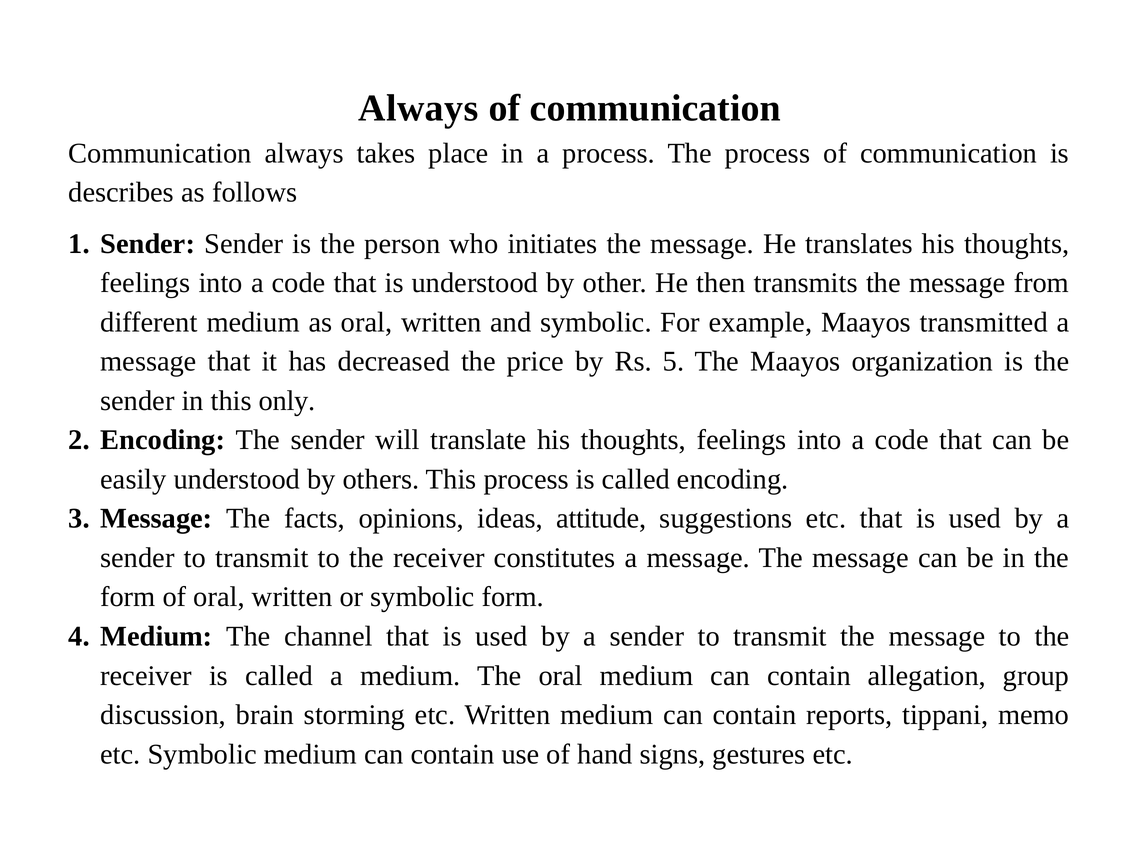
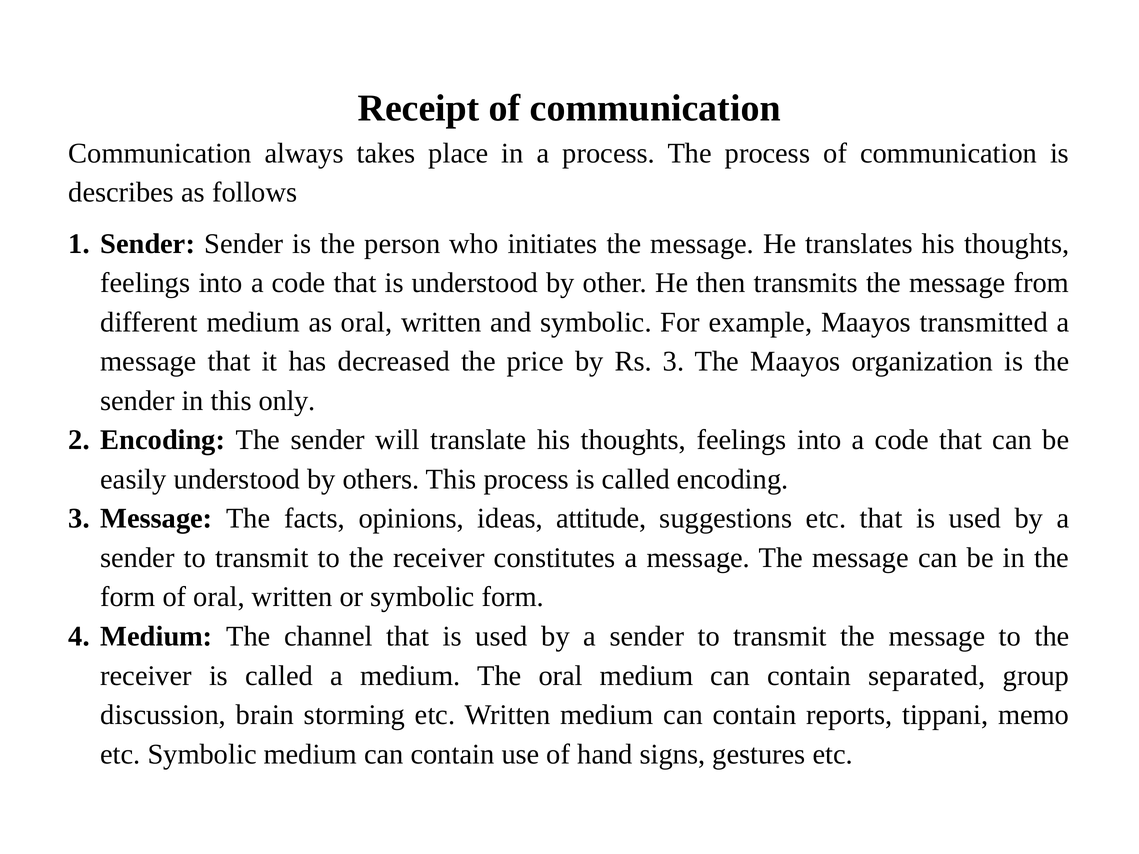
Always at (418, 108): Always -> Receipt
Rs 5: 5 -> 3
allegation: allegation -> separated
